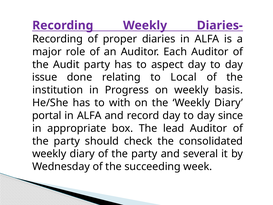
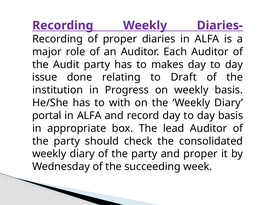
aspect: aspect -> makes
Local: Local -> Draft
day since: since -> basis
and several: several -> proper
